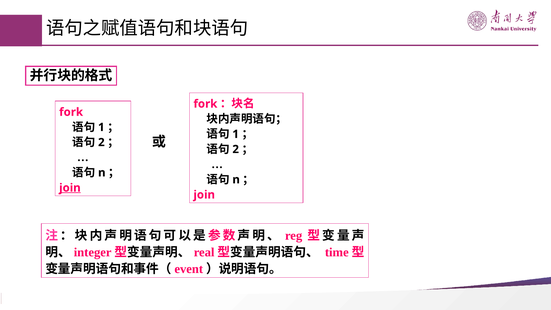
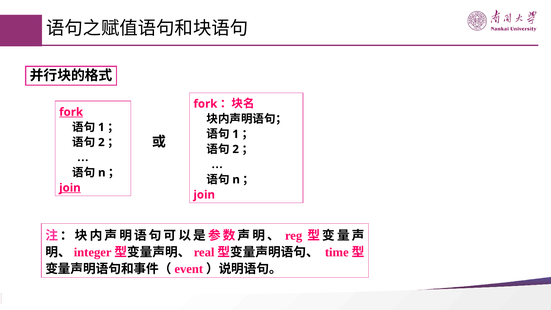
fork at (71, 112) underline: none -> present
